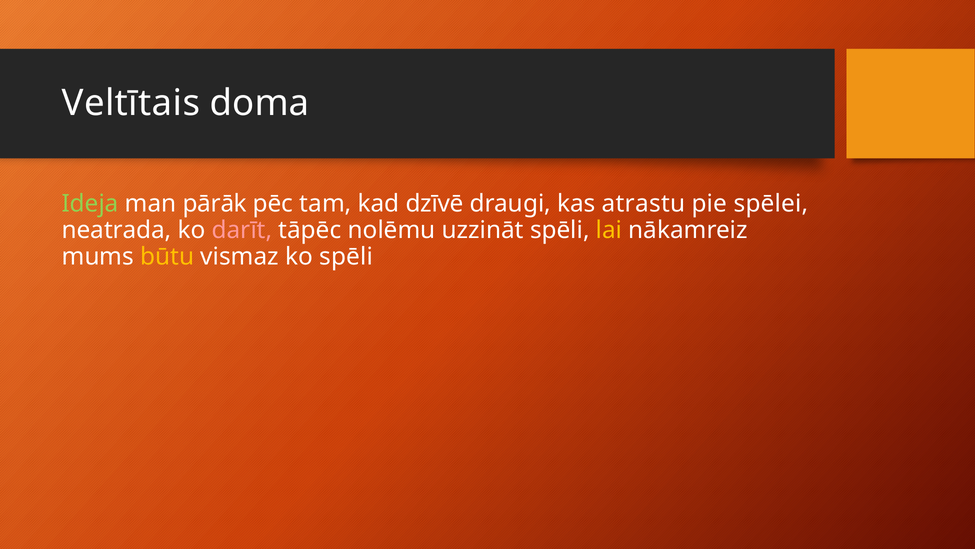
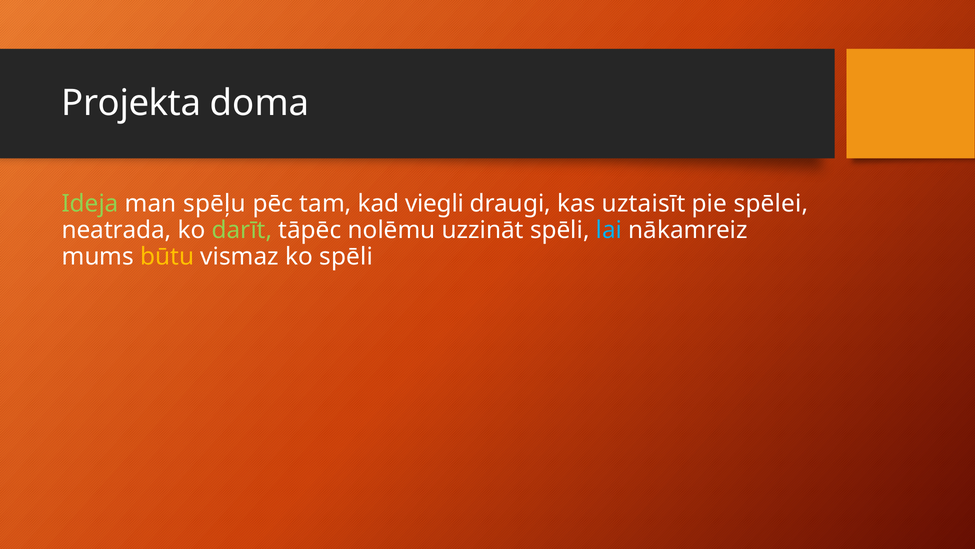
Veltītais: Veltītais -> Projekta
pārāk: pārāk -> spēļu
dzīvē: dzīvē -> viegli
atrastu: atrastu -> uztaisīt
darīt colour: pink -> light green
lai colour: yellow -> light blue
